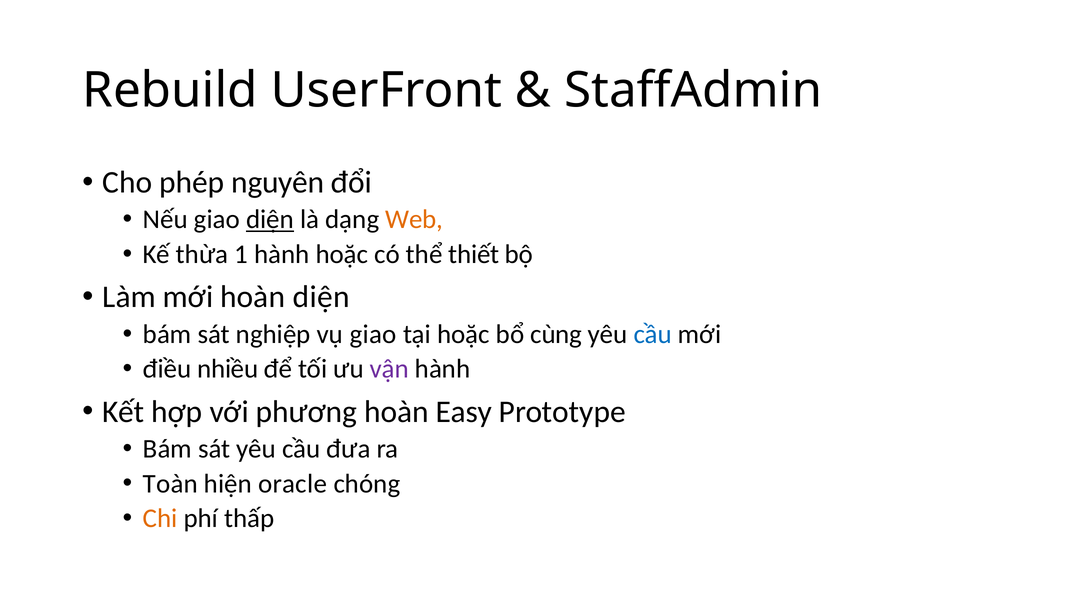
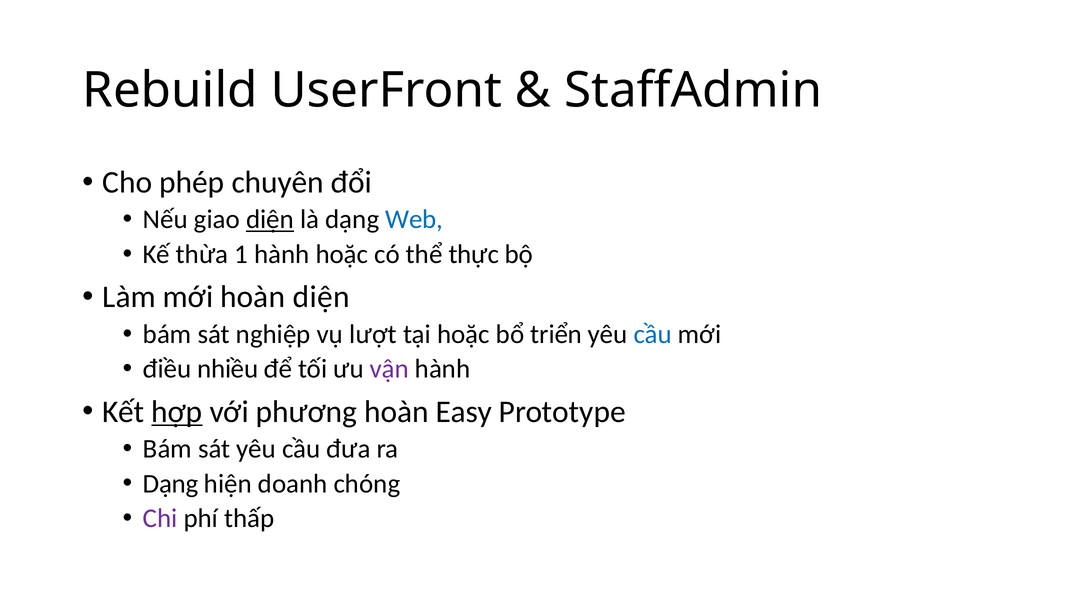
nguyên: nguyên -> chuyên
Web colour: orange -> blue
thiết: thiết -> thực
vụ giao: giao -> lượt
cùng: cùng -> triển
hợp underline: none -> present
Toàn at (170, 484): Toàn -> Dạng
oracle: oracle -> doanh
Chi colour: orange -> purple
